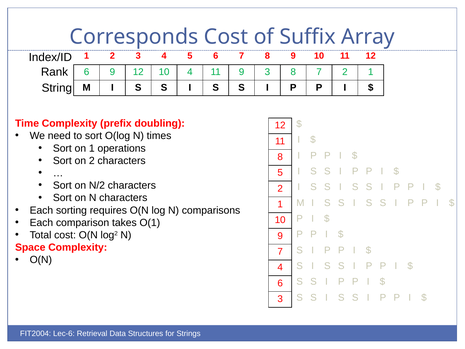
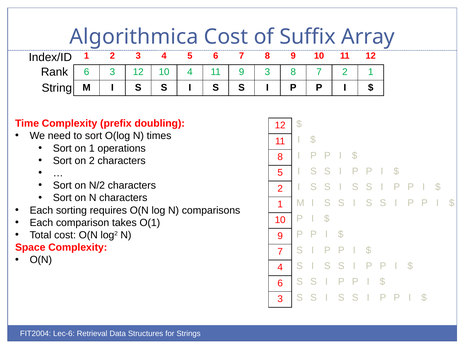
Corresponds: Corresponds -> Algorithmica
9 at (112, 72): 9 -> 3
